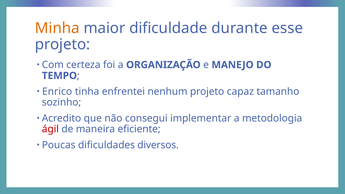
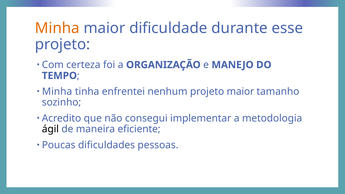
Enrico at (57, 92): Enrico -> Minha
projeto capaz: capaz -> maior
ágil colour: red -> black
diversos: diversos -> pessoas
